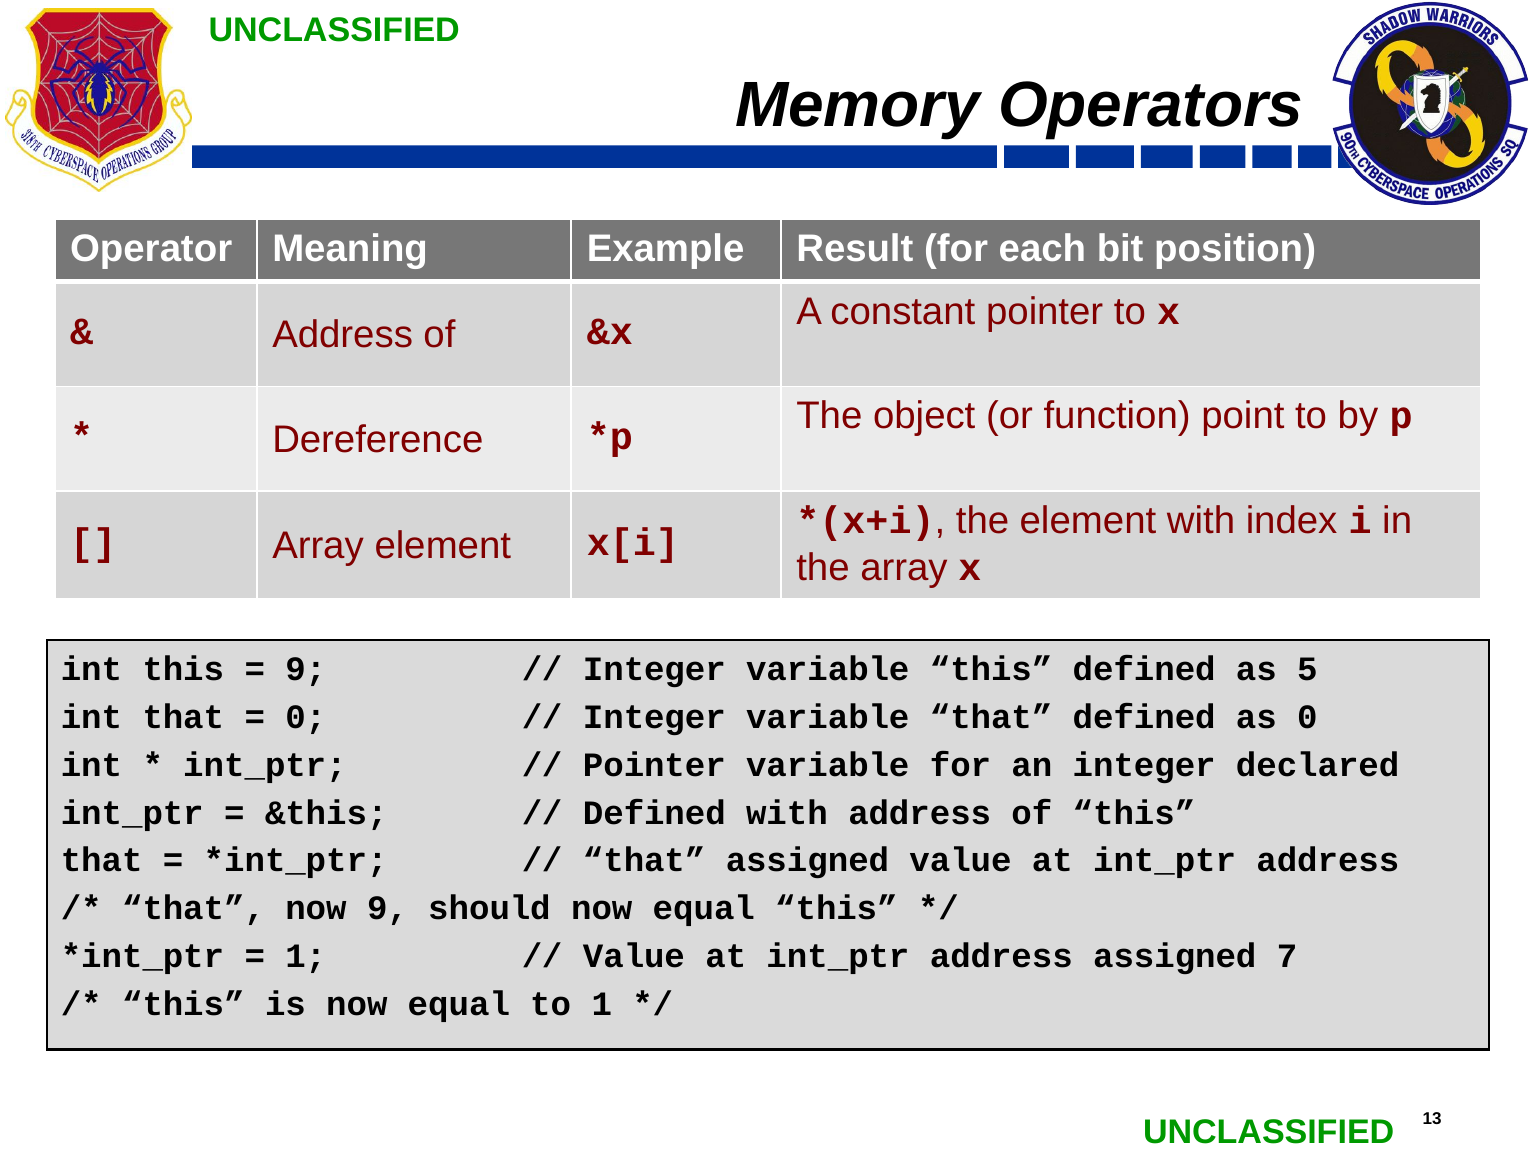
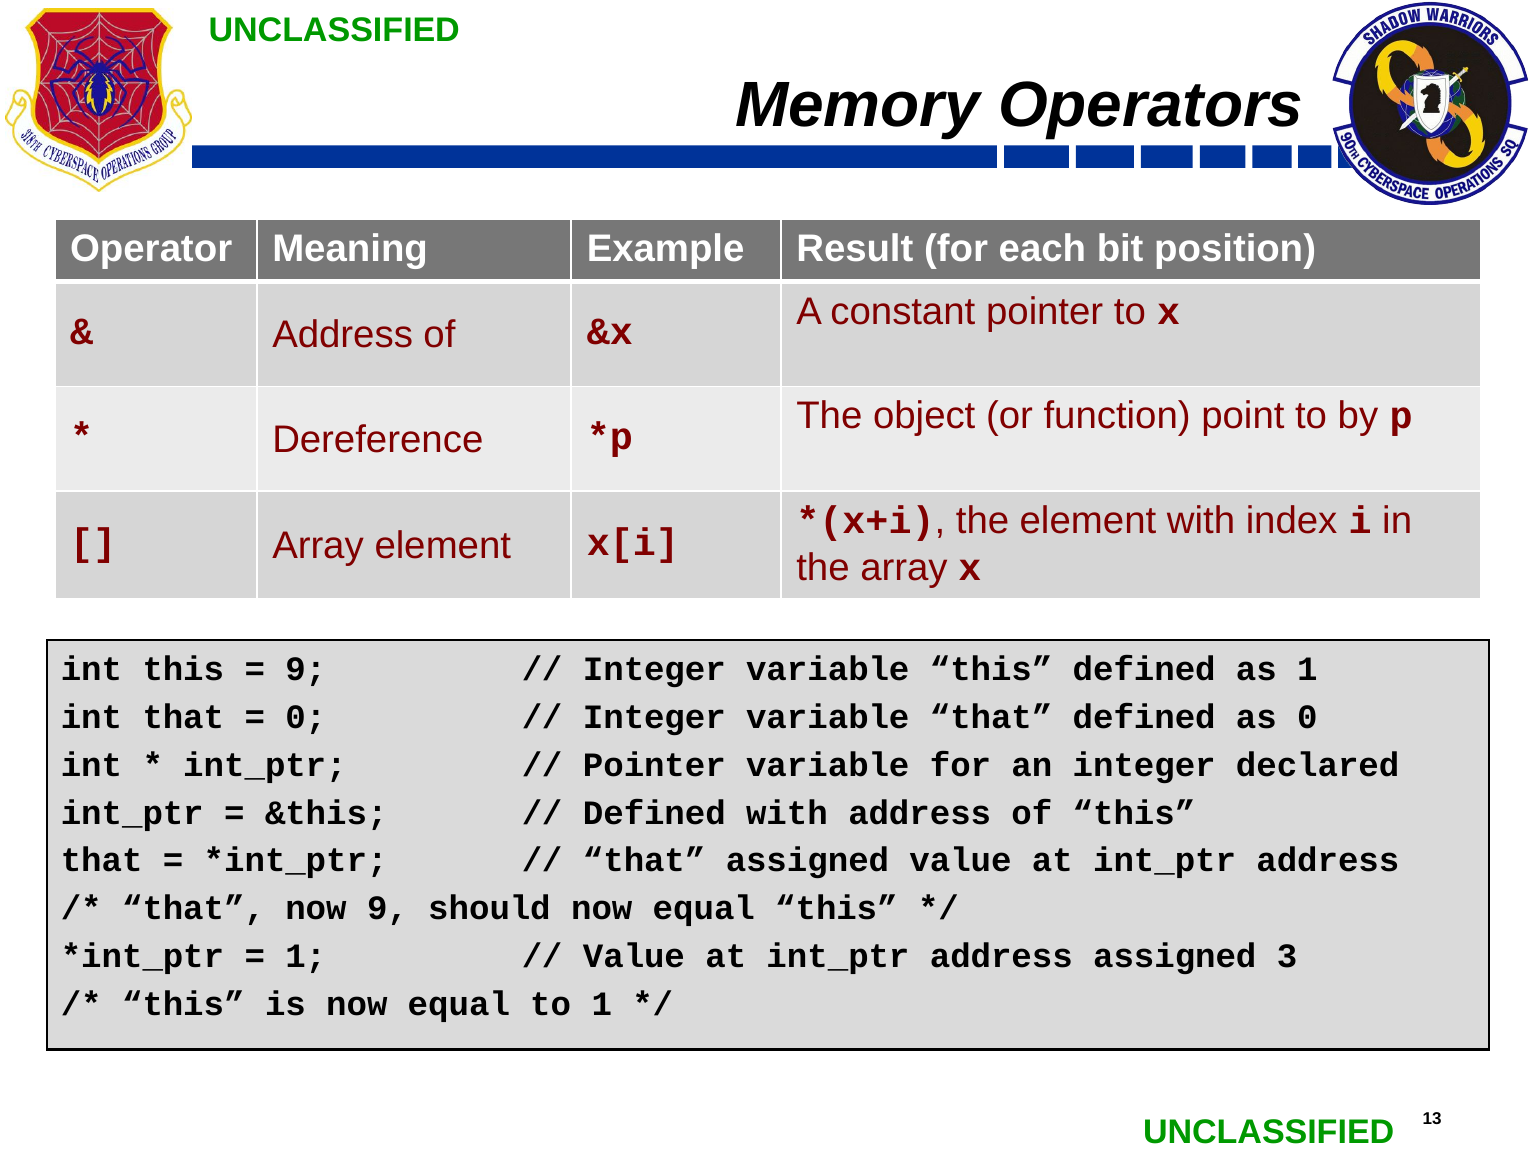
as 5: 5 -> 1
7: 7 -> 3
